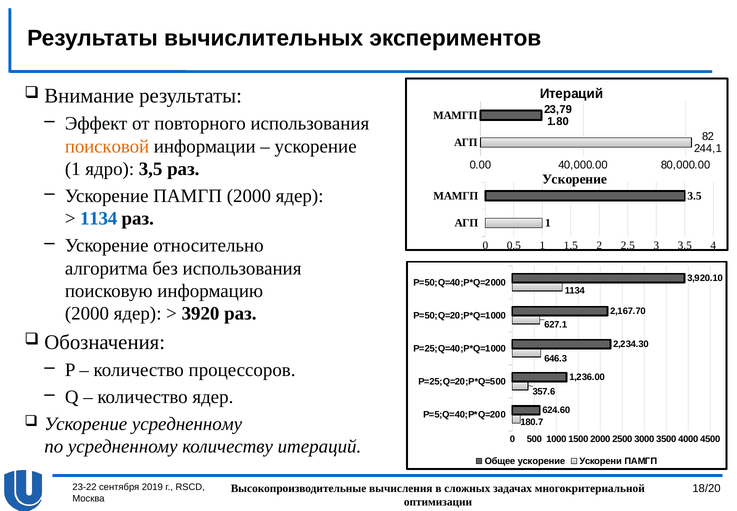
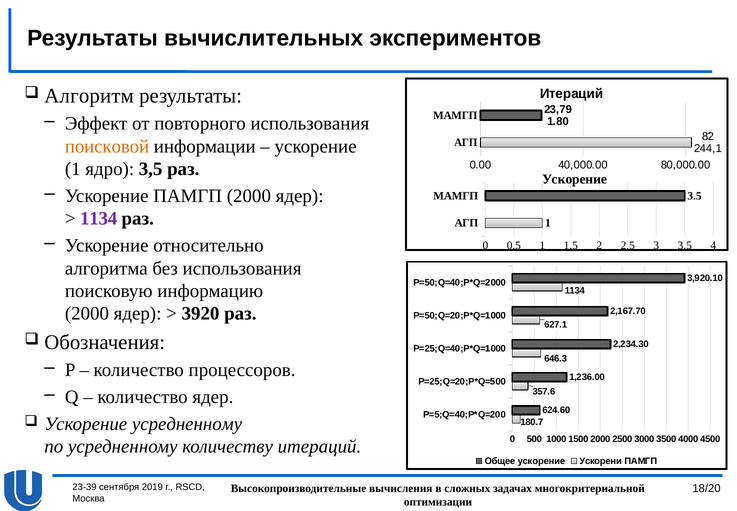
Внимание: Внимание -> Алгоритм
1134 at (99, 218) colour: blue -> purple
23-22: 23-22 -> 23-39
